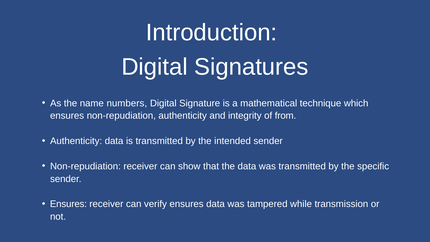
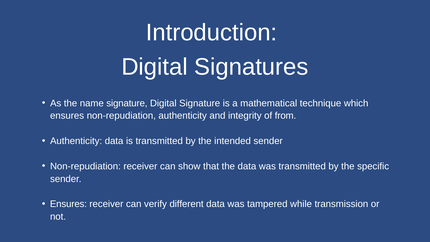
name numbers: numbers -> signature
verify ensures: ensures -> different
